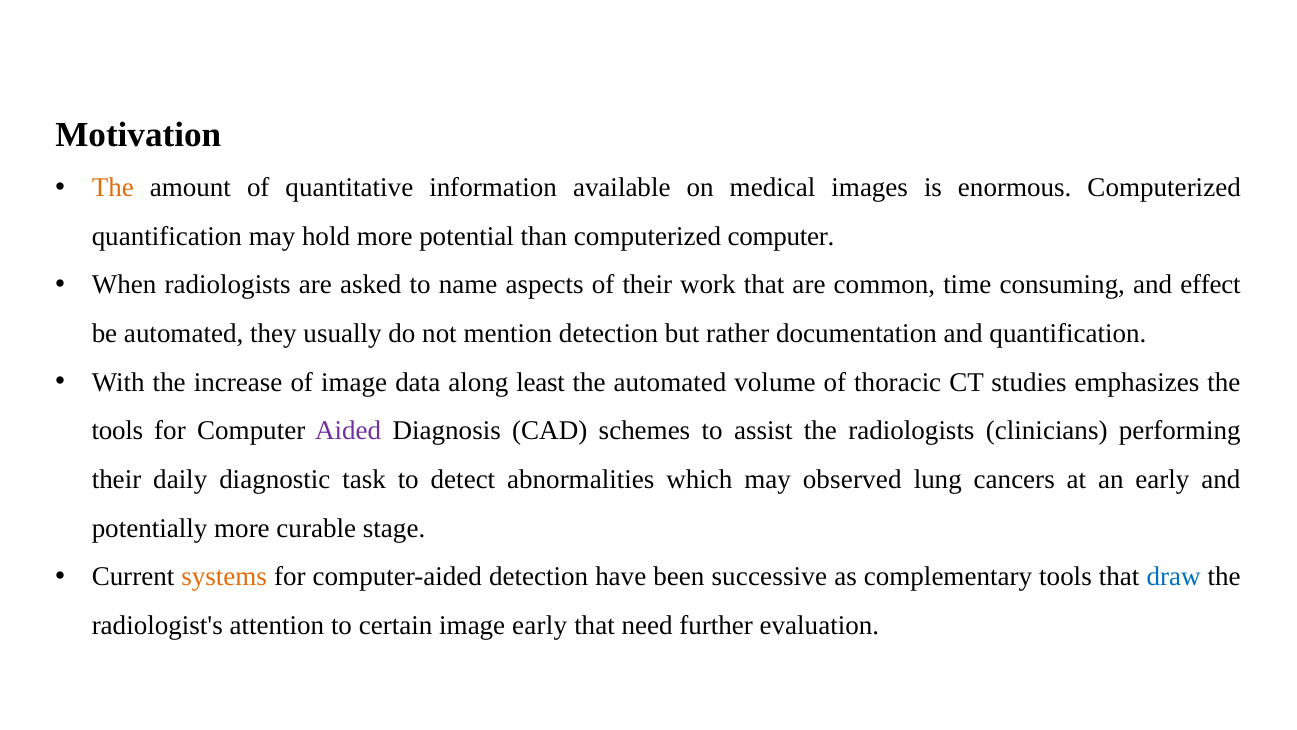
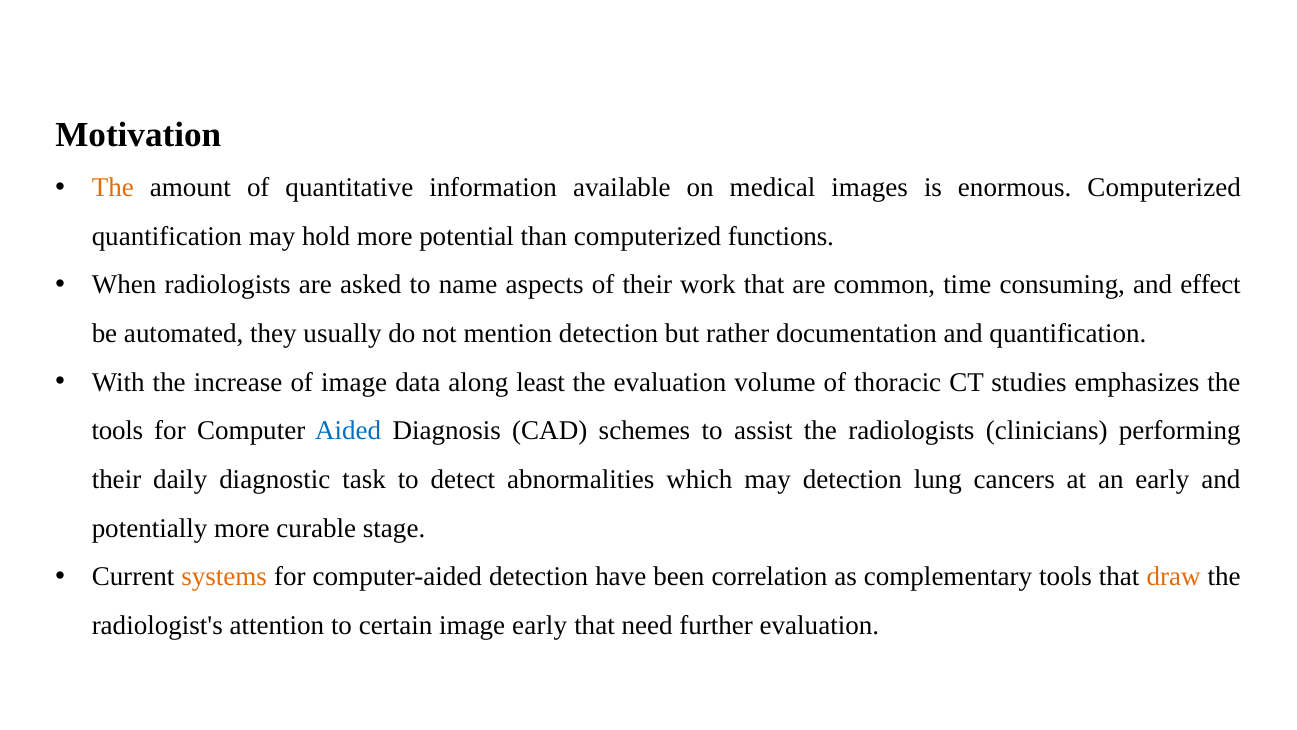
computerized computer: computer -> functions
the automated: automated -> evaluation
Aided colour: purple -> blue
may observed: observed -> detection
successive: successive -> correlation
draw colour: blue -> orange
